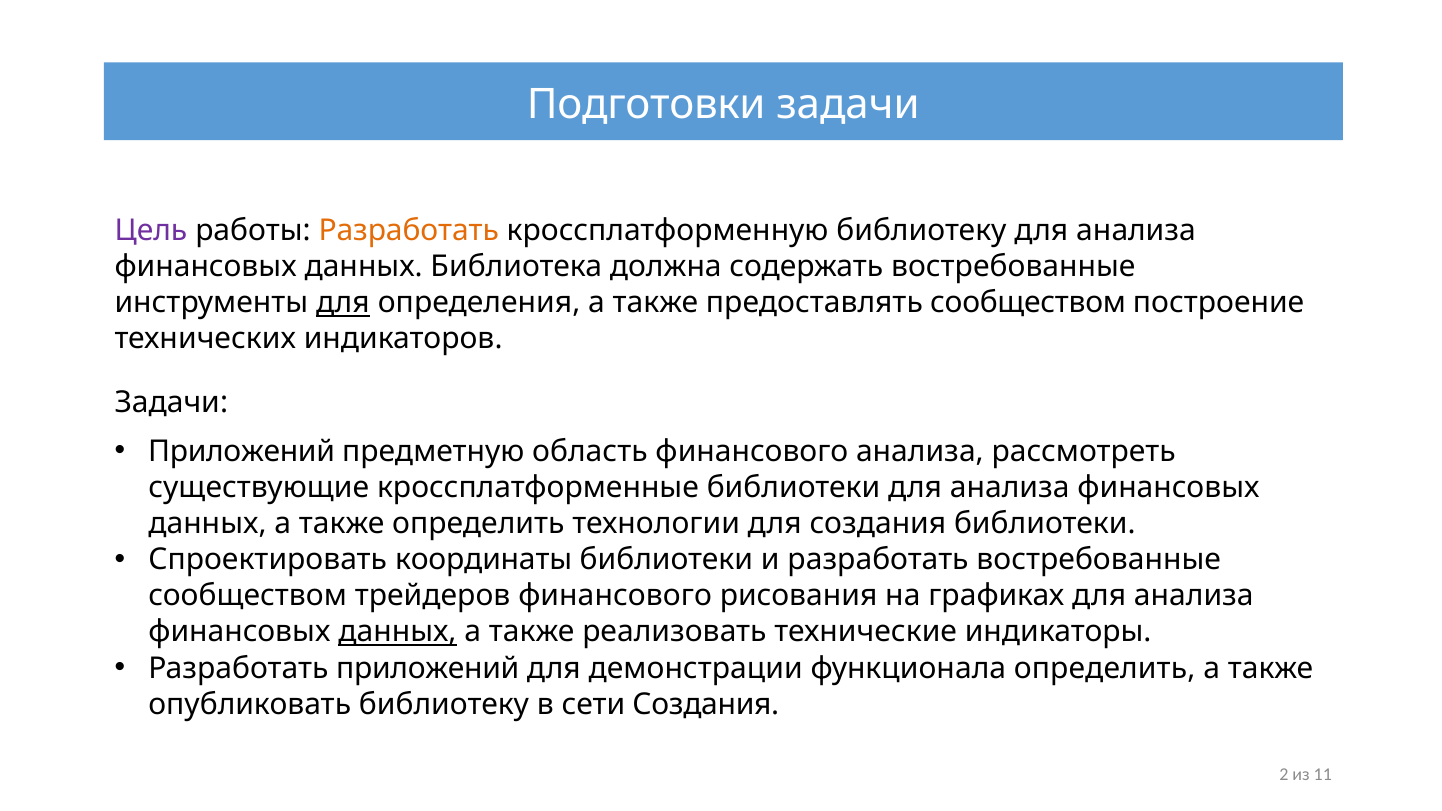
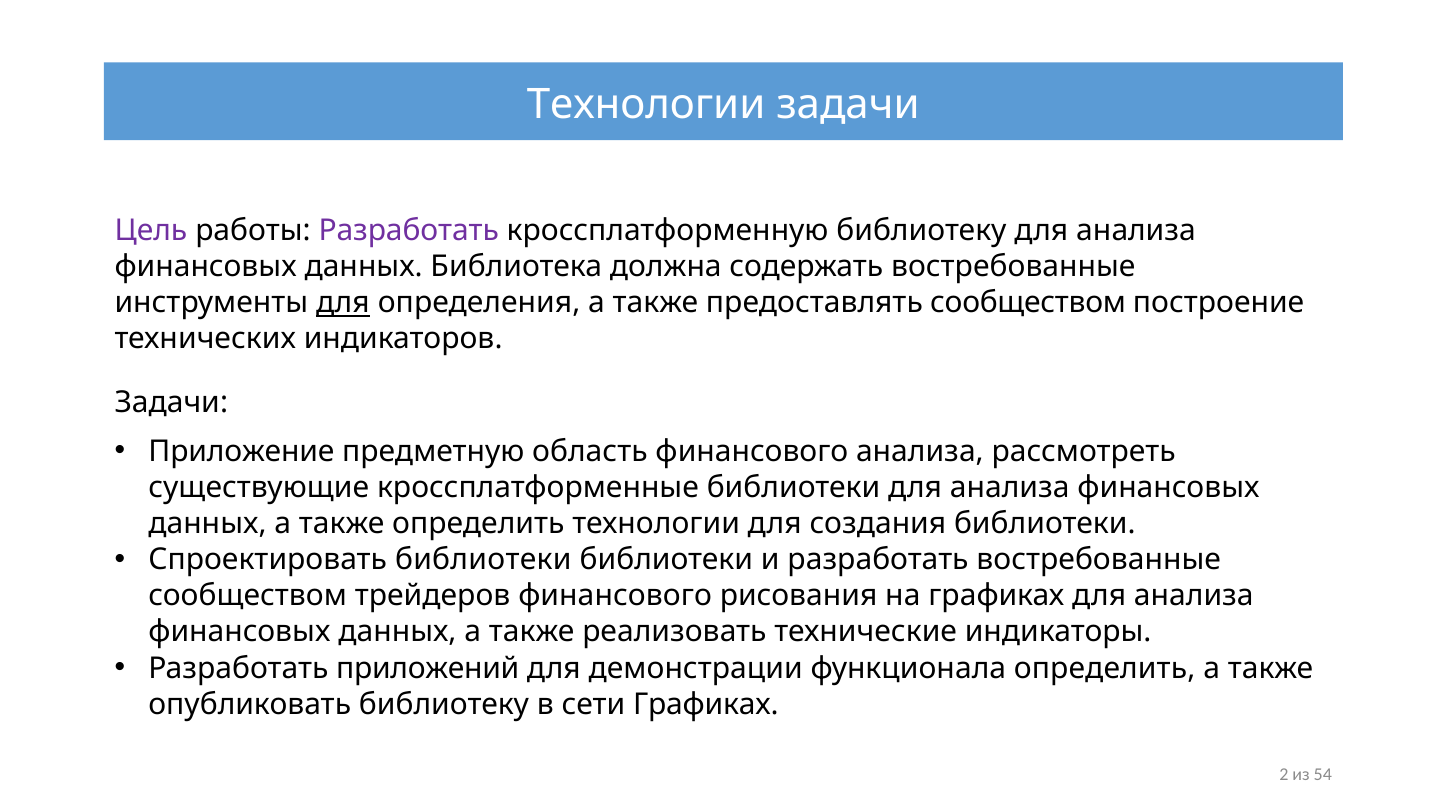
Подготовки at (646, 104): Подготовки -> Технологии
Разработать at (409, 231) colour: orange -> purple
Приложений at (242, 452): Приложений -> Приложение
Спроектировать координаты: координаты -> библиотеки
данных at (397, 632) underline: present -> none
сети Создания: Создания -> Графиках
11: 11 -> 54
